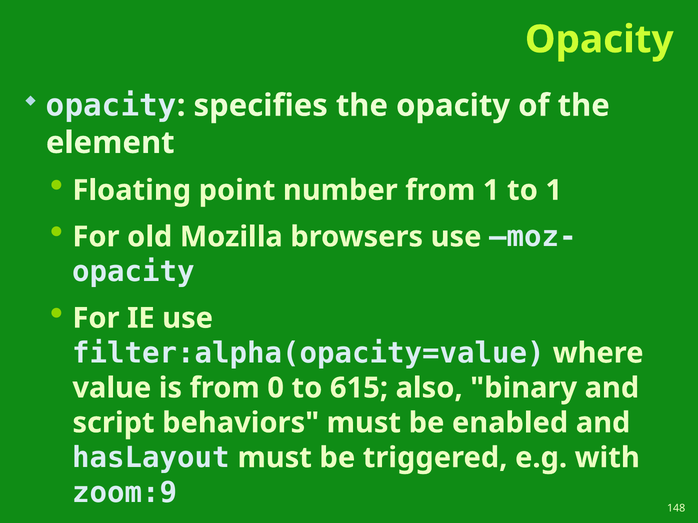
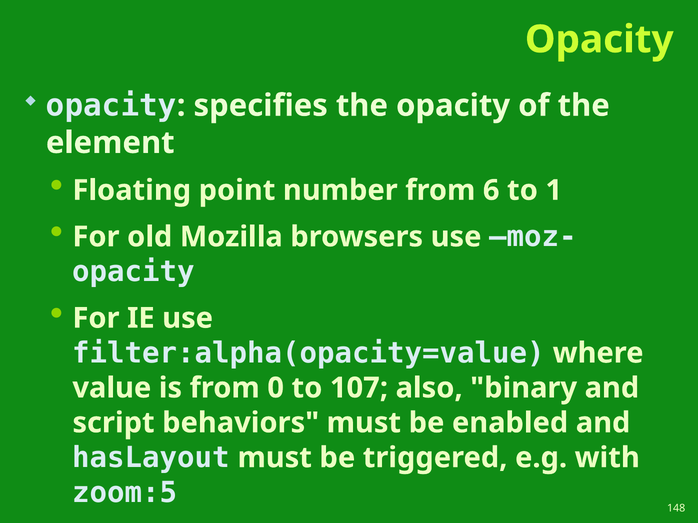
from 1: 1 -> 6
615: 615 -> 107
zoom:9: zoom:9 -> zoom:5
